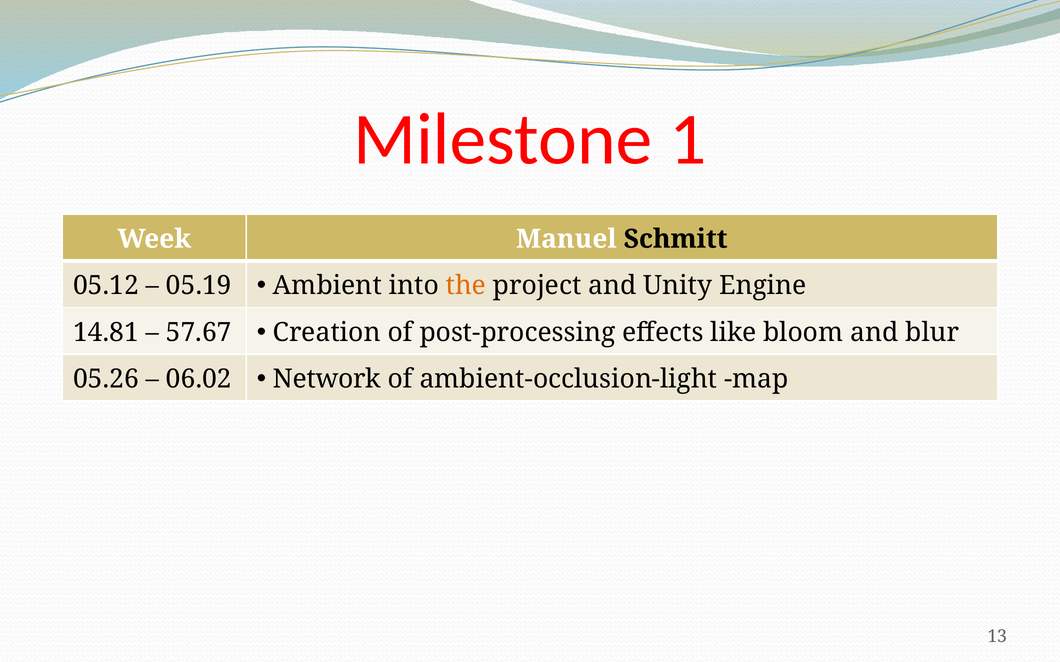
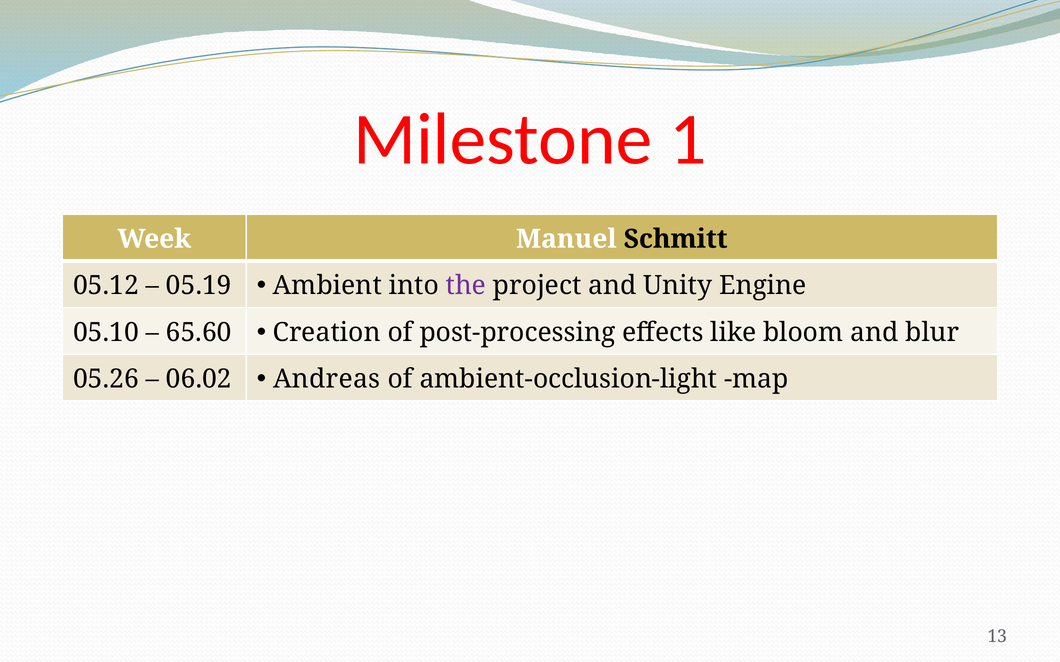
the colour: orange -> purple
14.81: 14.81 -> 05.10
57.67: 57.67 -> 65.60
Network: Network -> Andreas
